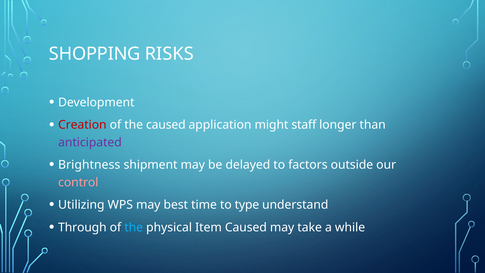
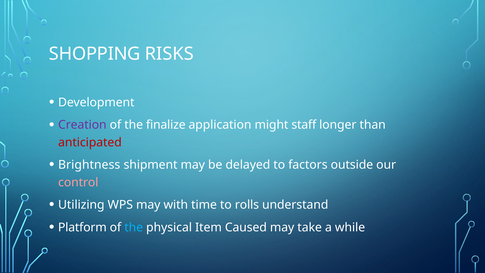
Creation colour: red -> purple
the caused: caused -> finalize
anticipated colour: purple -> red
best: best -> with
type: type -> rolls
Through: Through -> Platform
